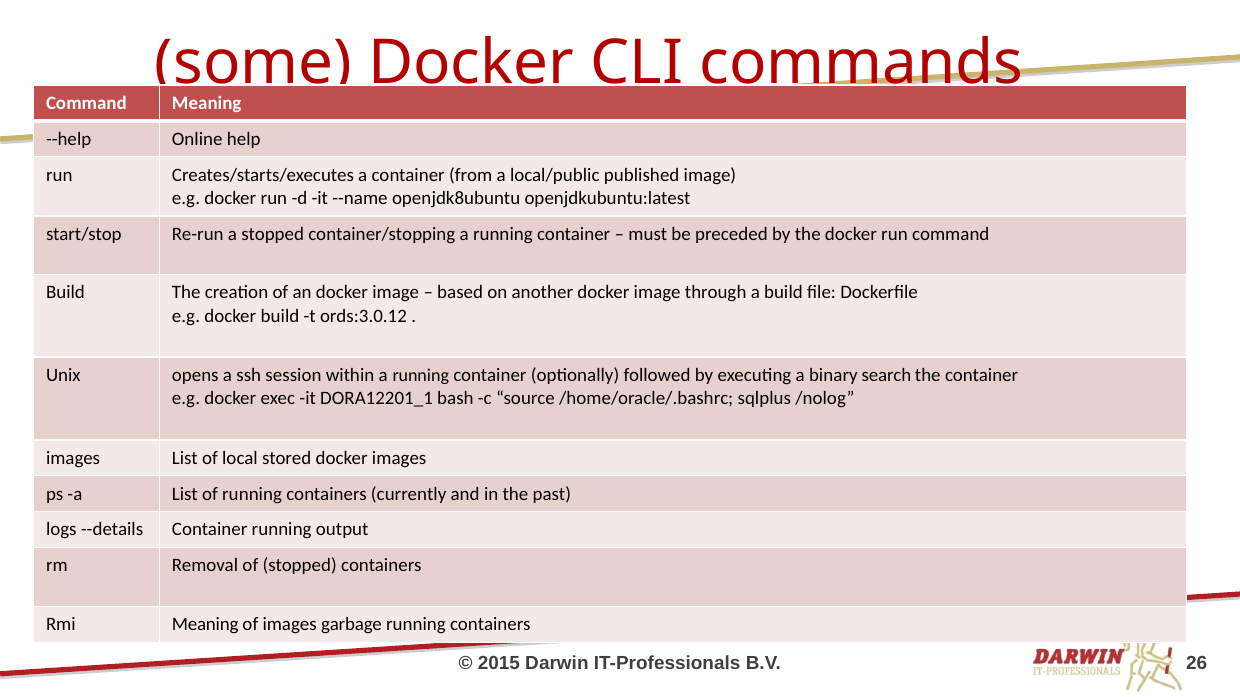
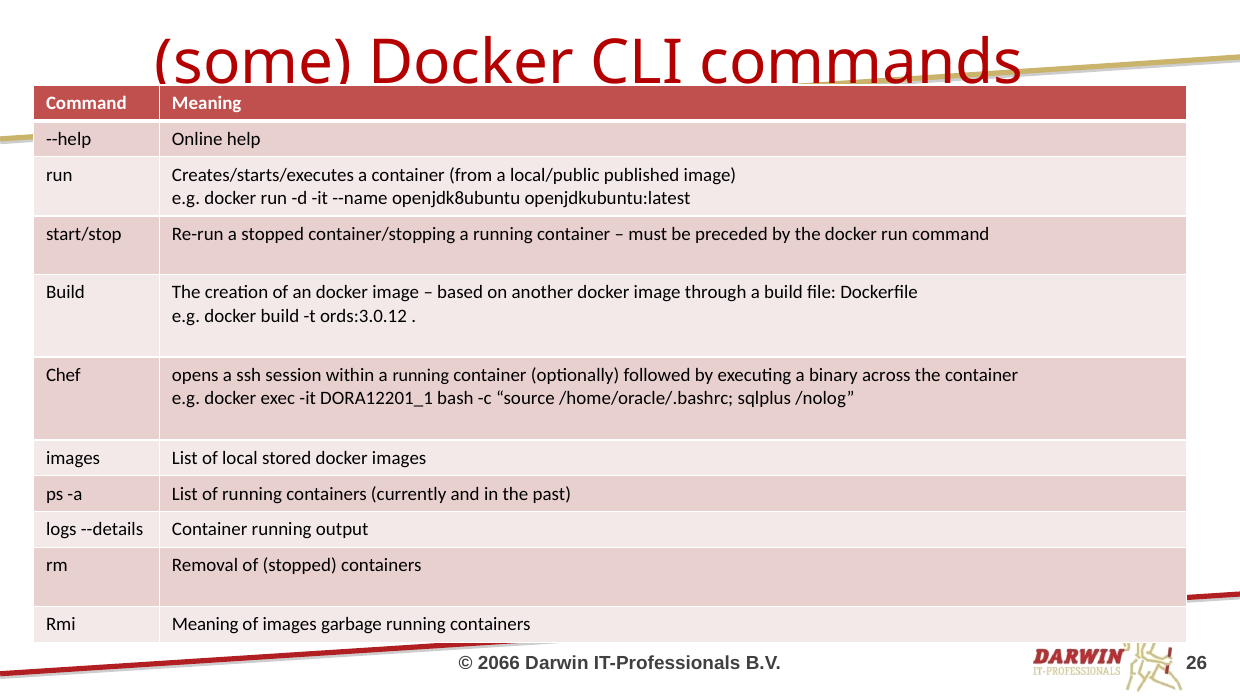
Unix: Unix -> Chef
search: search -> across
2015: 2015 -> 2066
